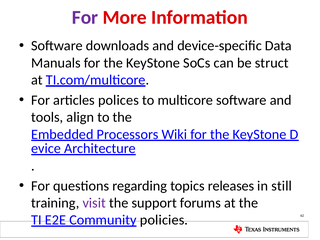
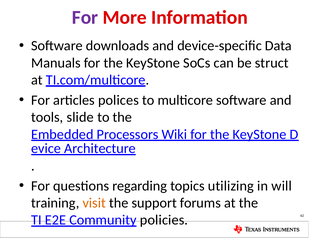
align: align -> slide
releases: releases -> utilizing
still: still -> will
visit colour: purple -> orange
